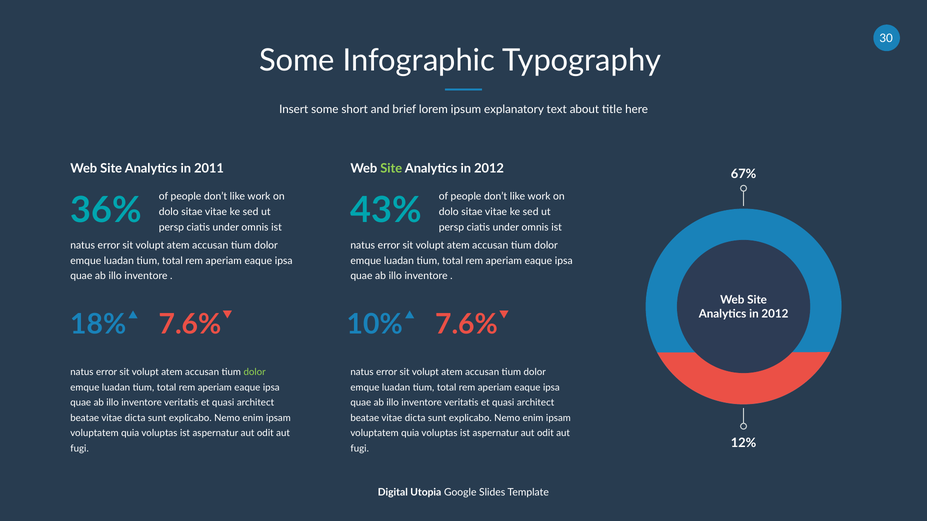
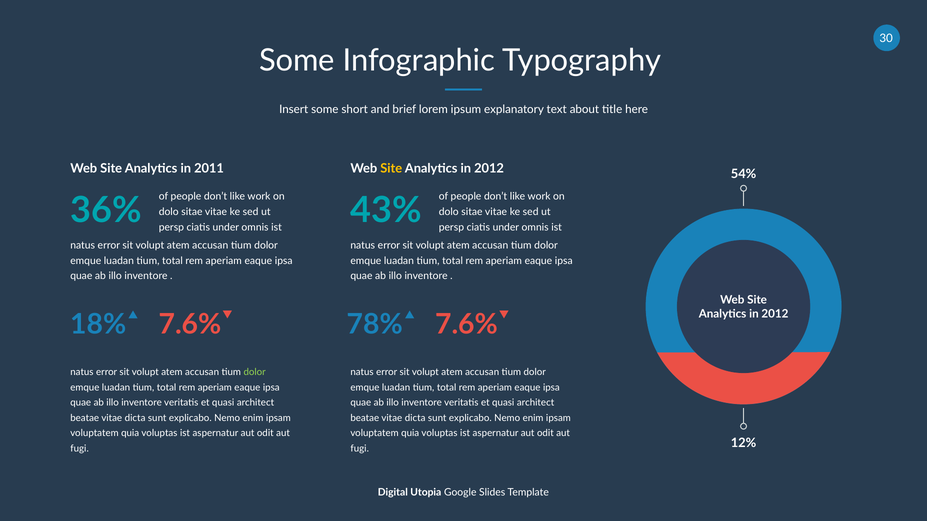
Site at (391, 169) colour: light green -> yellow
67%: 67% -> 54%
10%: 10% -> 78%
